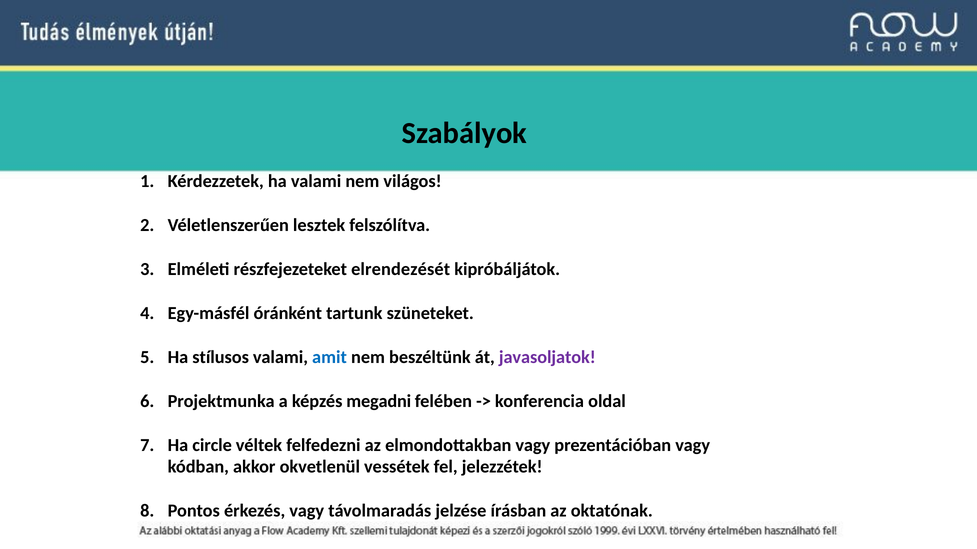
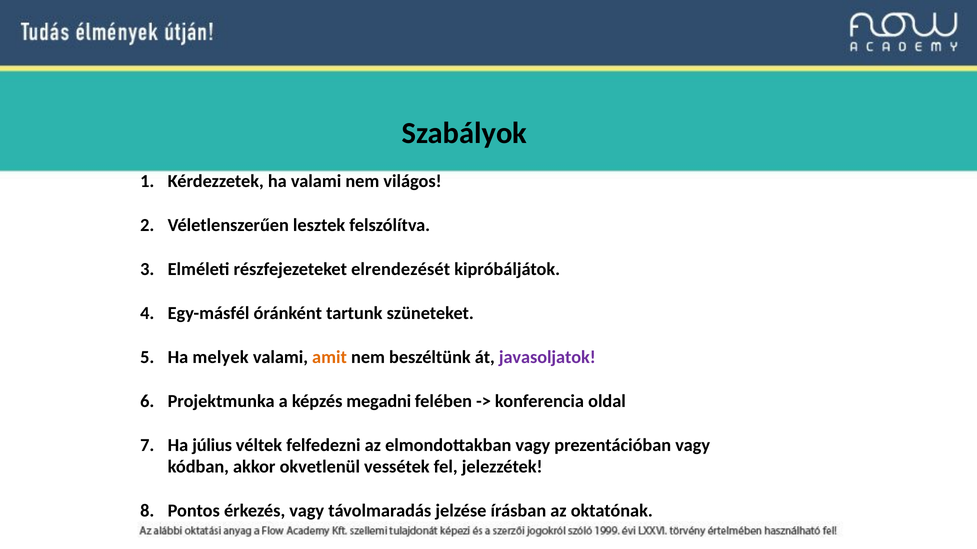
stílusos: stílusos -> melyek
amit colour: blue -> orange
circle: circle -> július
